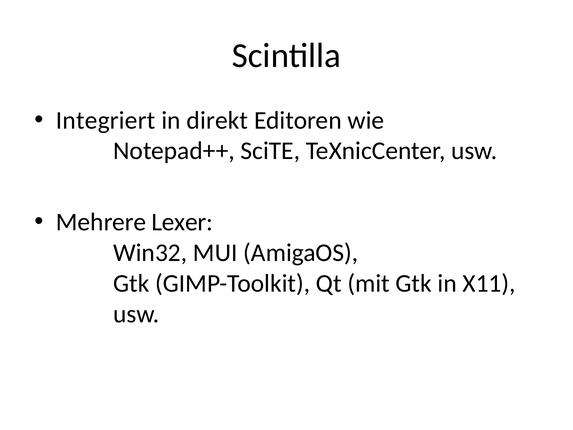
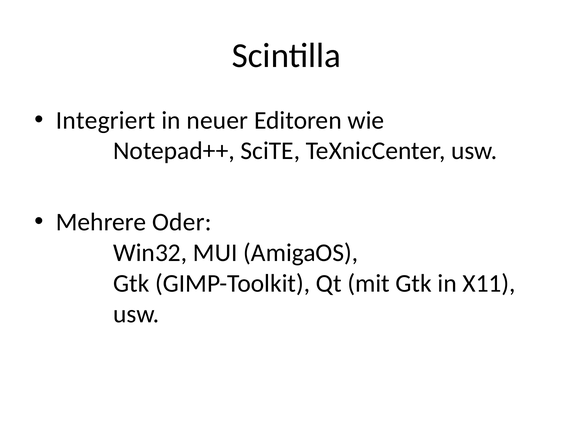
direkt: direkt -> neuer
Lexer: Lexer -> Oder
